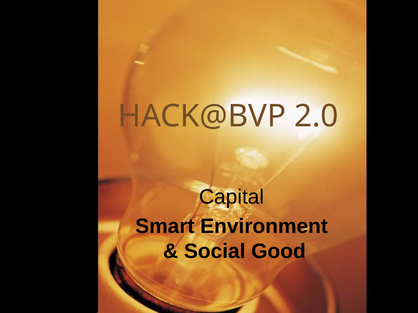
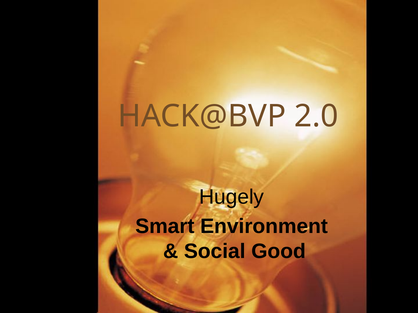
Capital: Capital -> Hugely
